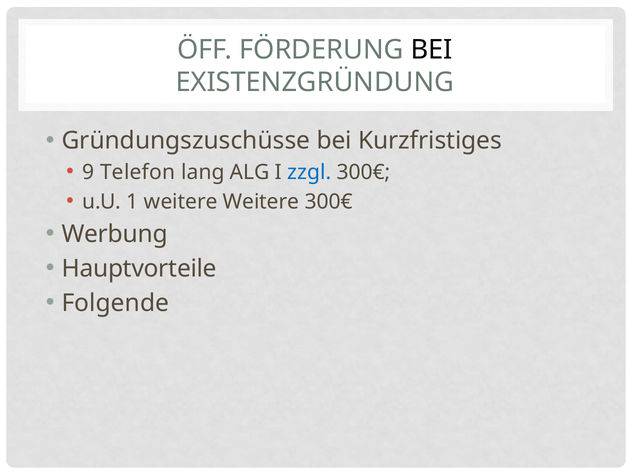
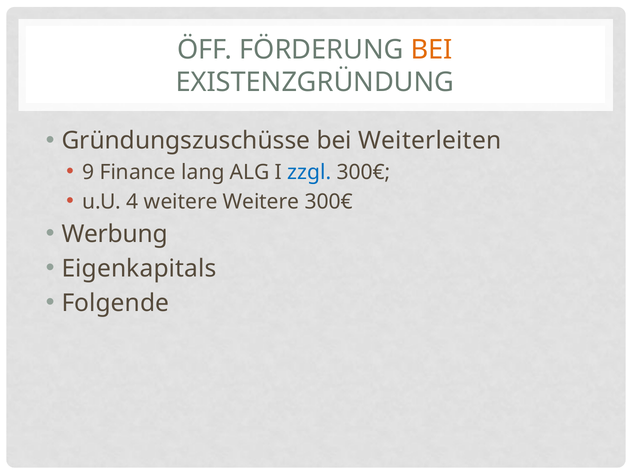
BEI at (432, 50) colour: black -> orange
Kurzfristiges: Kurzfristiges -> Weiterleiten
Telefon: Telefon -> Finance
1: 1 -> 4
Hauptvorteile: Hauptvorteile -> Eigenkapitals
